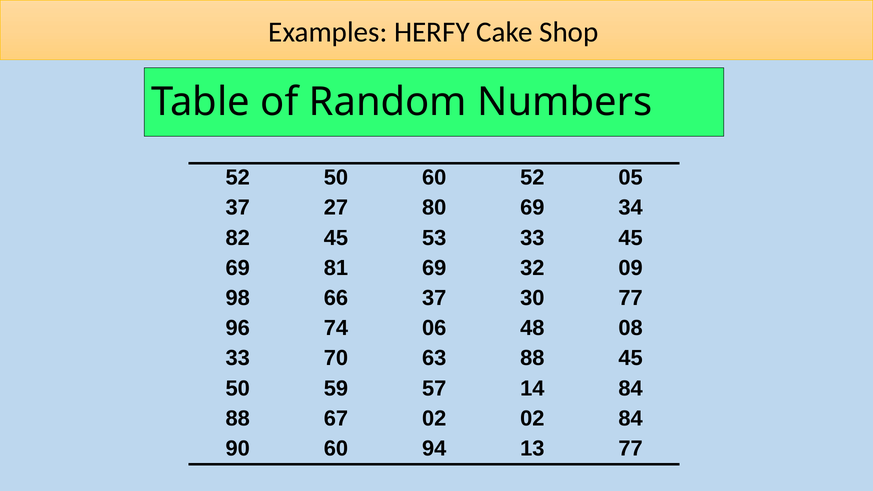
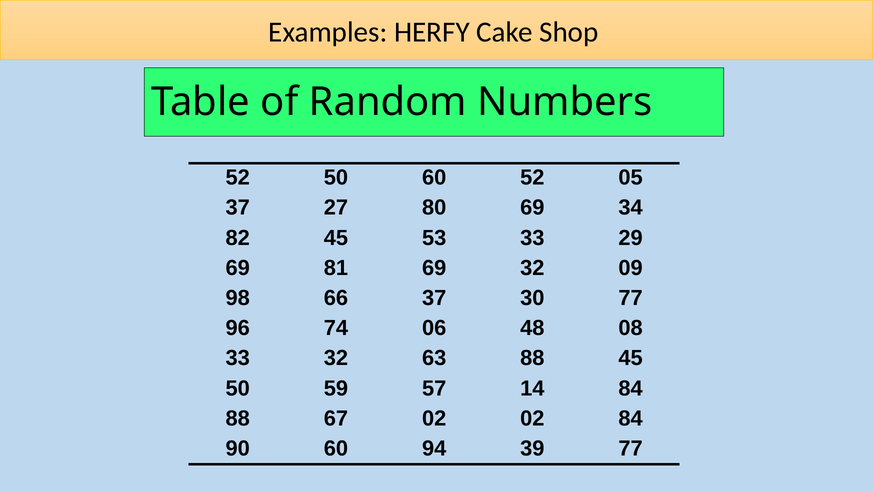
33 45: 45 -> 29
33 70: 70 -> 32
13: 13 -> 39
